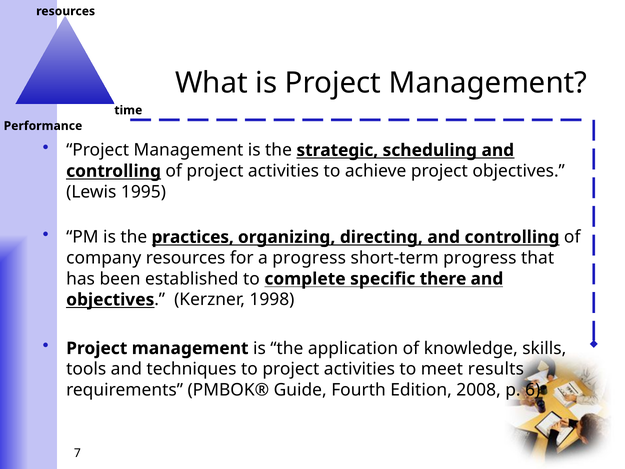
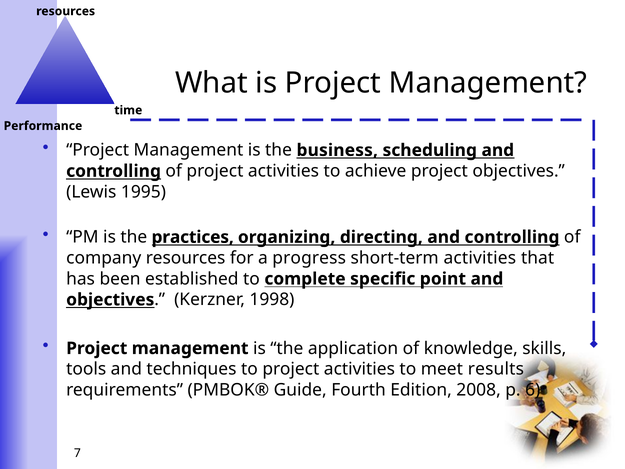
strategic: strategic -> business
short-term progress: progress -> activities
there: there -> point
